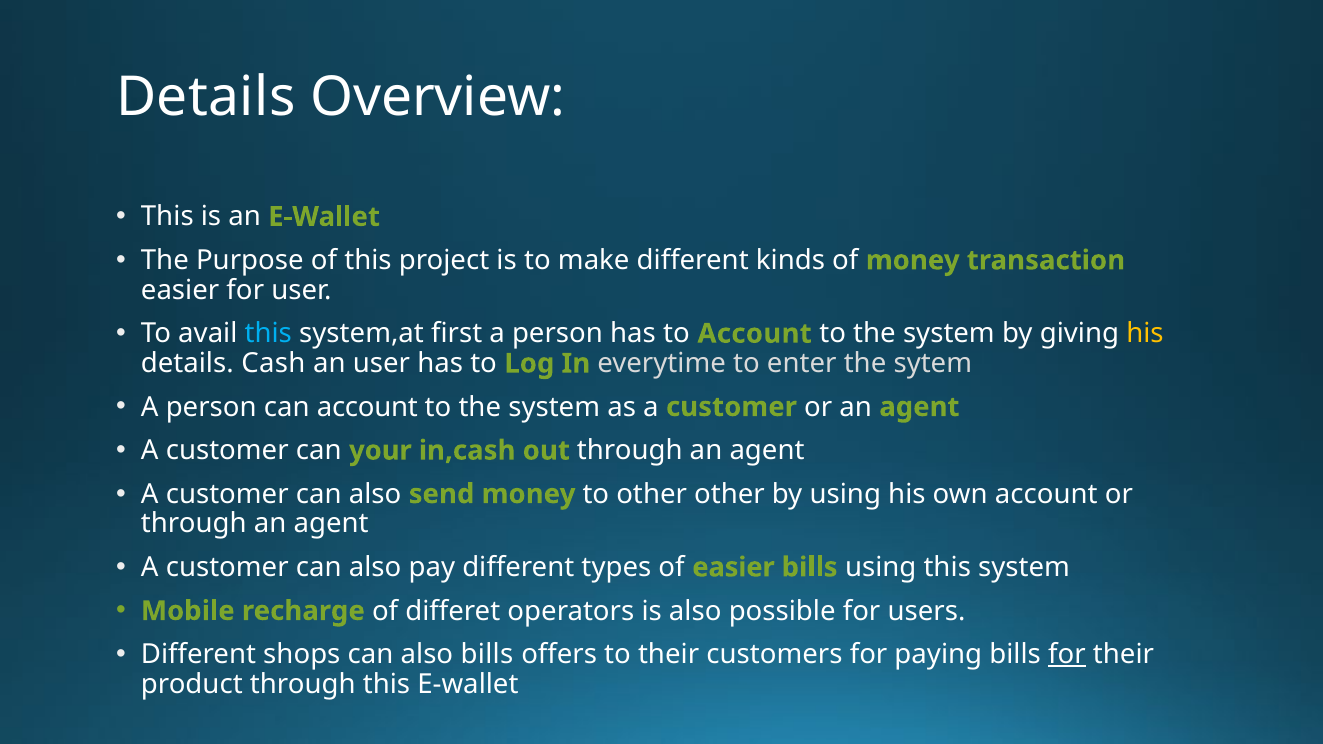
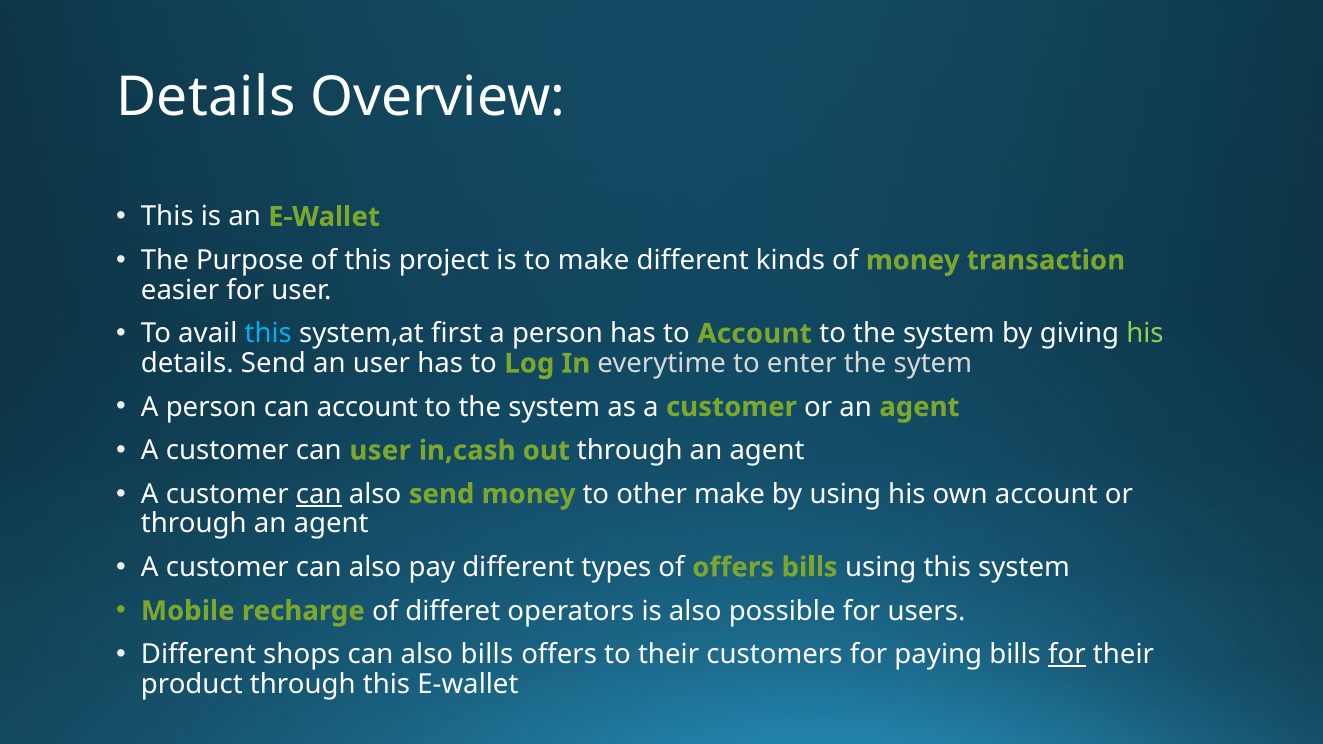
his at (1145, 334) colour: yellow -> light green
details Cash: Cash -> Send
can your: your -> user
can at (319, 494) underline: none -> present
other other: other -> make
of easier: easier -> offers
